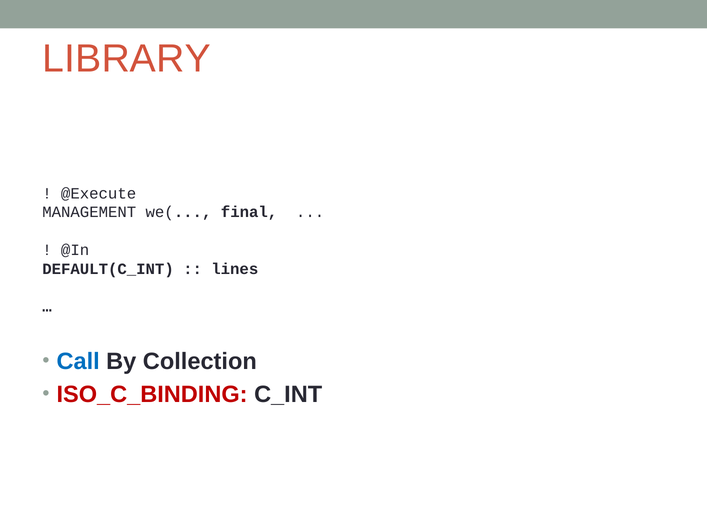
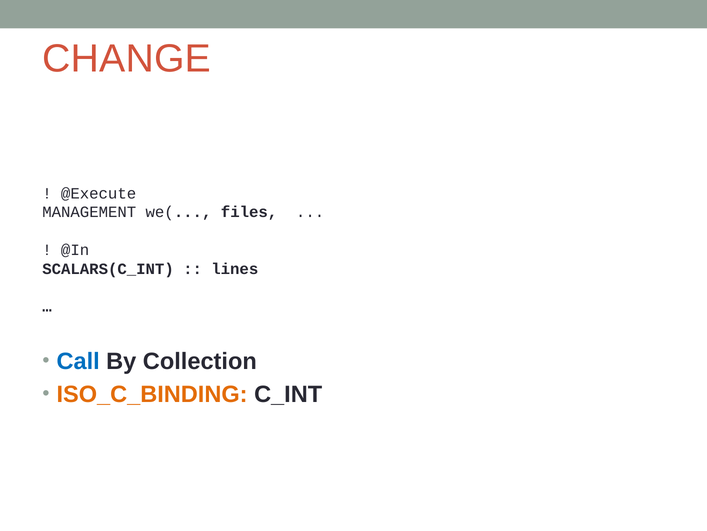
LIBRARY: LIBRARY -> CHANGE
final: final -> files
DEFAULT(C_INT: DEFAULT(C_INT -> SCALARS(C_INT
ISO_C_BINDING colour: red -> orange
